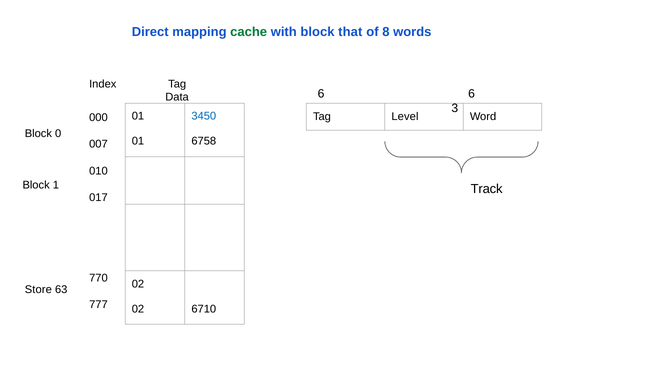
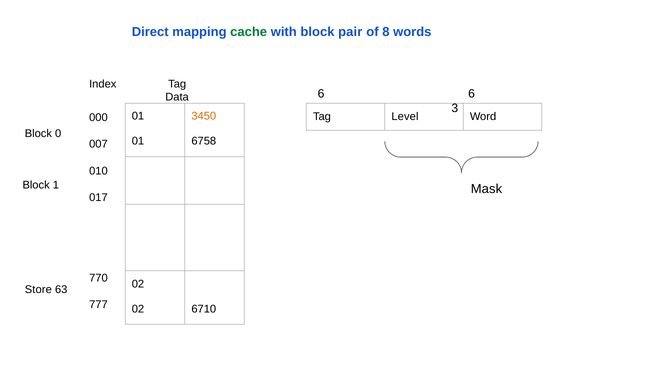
that: that -> pair
3450 colour: blue -> orange
Track: Track -> Mask
